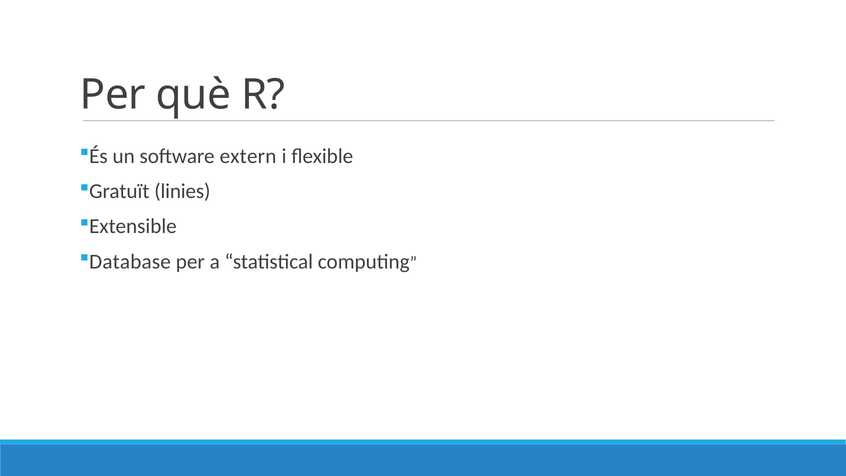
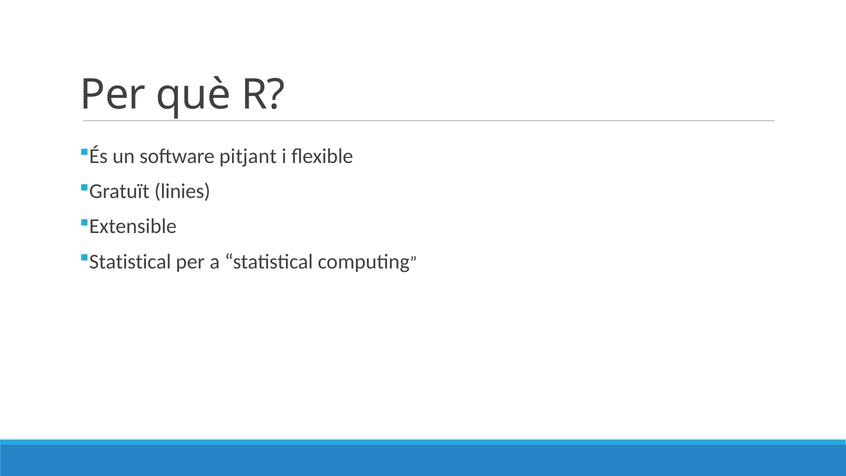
extern: extern -> pitjant
Database at (130, 262): Database -> Statistical
